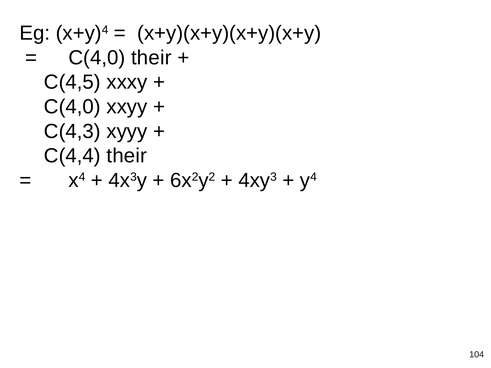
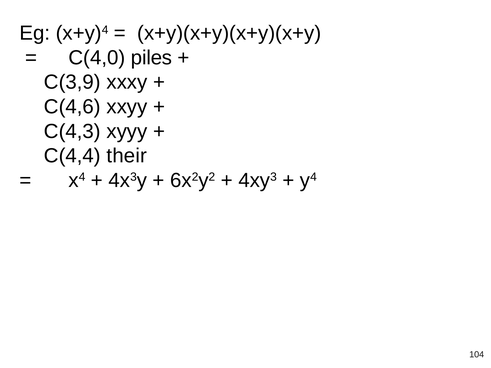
C(4,0 their: their -> piles
C(4,5: C(4,5 -> C(3,9
C(4,0 at (72, 107): C(4,0 -> C(4,6
